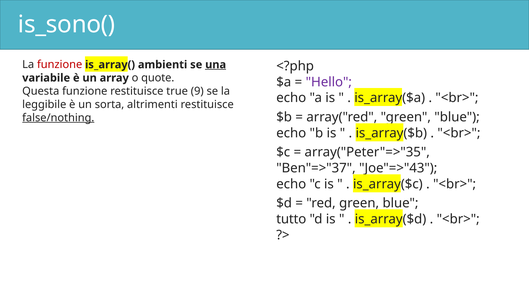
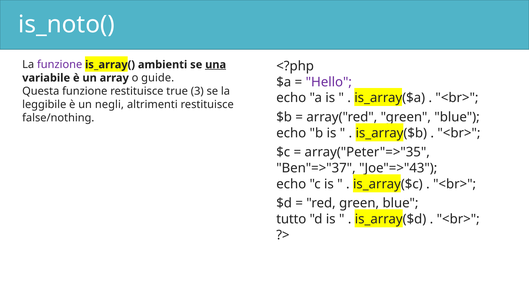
is_sono(: is_sono( -> is_noto(
funzione at (60, 65) colour: red -> purple
quote: quote -> guide
9: 9 -> 3
sorta: sorta -> negli
false/nothing underline: present -> none
